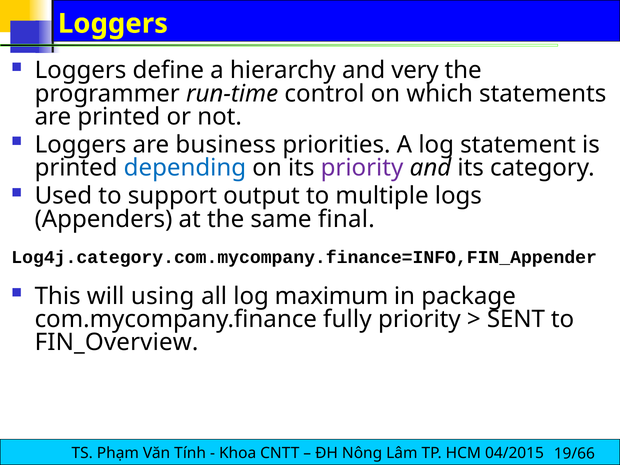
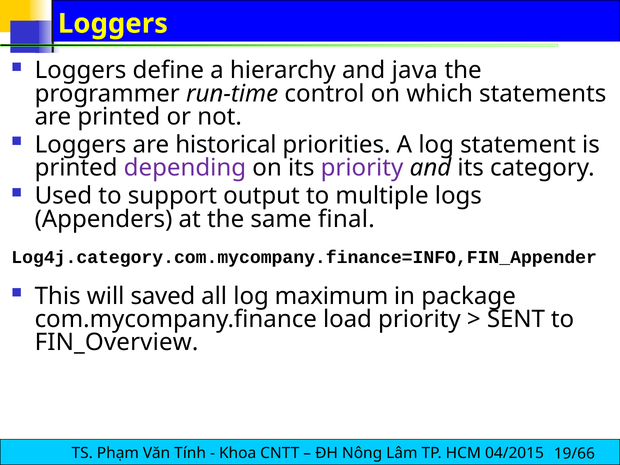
very: very -> java
business: business -> historical
depending colour: blue -> purple
using: using -> saved
fully: fully -> load
